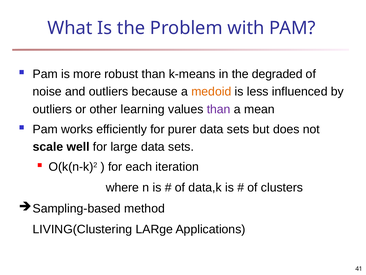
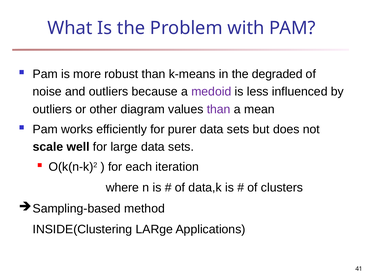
medoid colour: orange -> purple
learning: learning -> diagram
LIVING(Clustering: LIVING(Clustering -> INSIDE(Clustering
